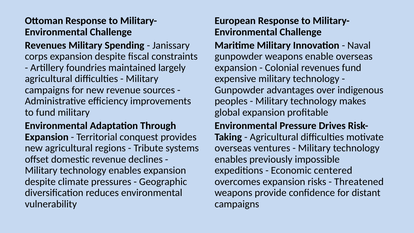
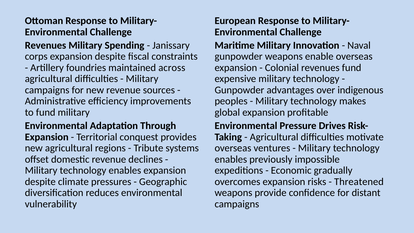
largely: largely -> across
centered: centered -> gradually
